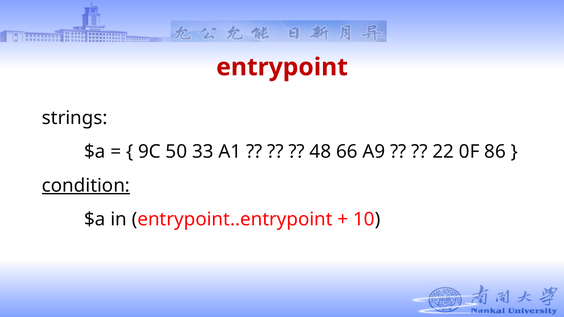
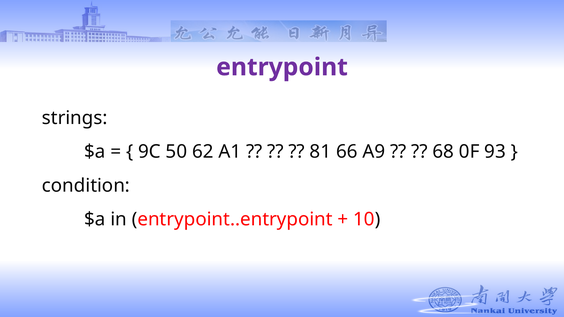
entrypoint colour: red -> purple
33: 33 -> 62
48: 48 -> 81
22: 22 -> 68
86: 86 -> 93
condition underline: present -> none
